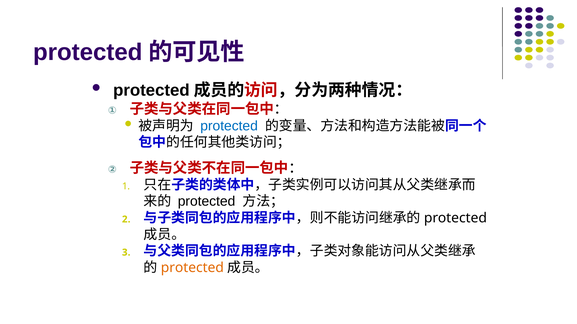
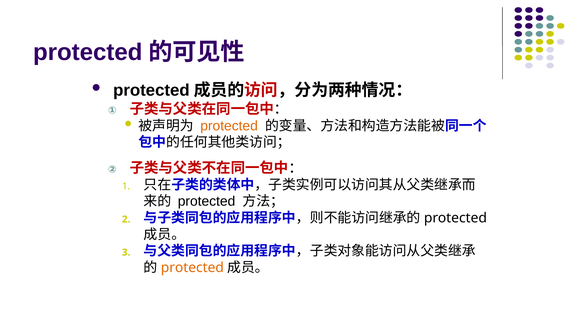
protected at (229, 126) colour: blue -> orange
